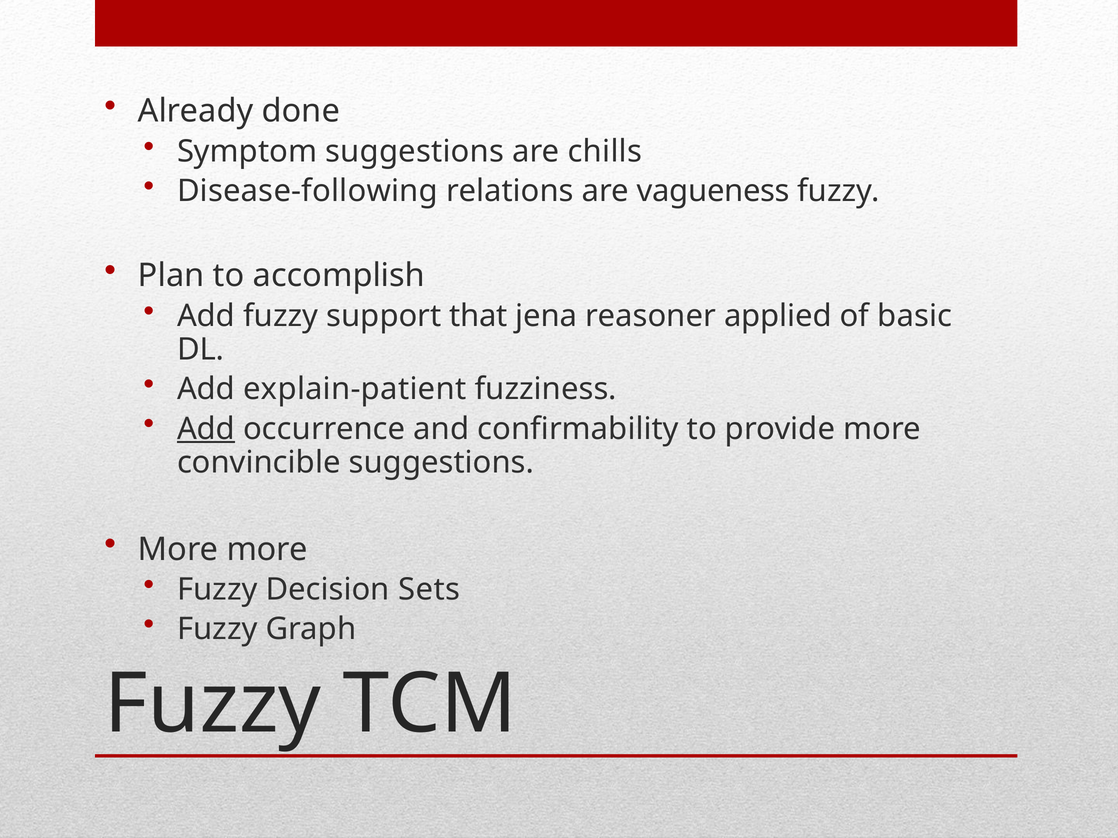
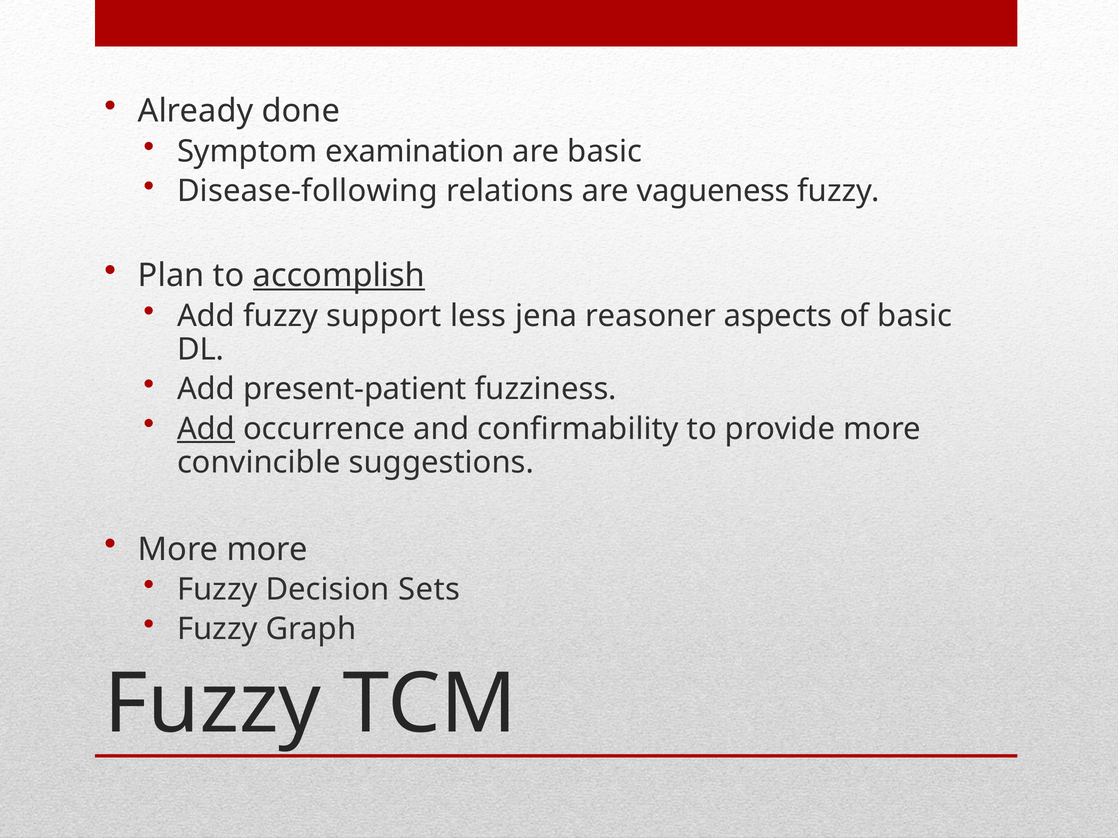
Symptom suggestions: suggestions -> examination
are chills: chills -> basic
accomplish underline: none -> present
that: that -> less
applied: applied -> aspects
explain-patient: explain-patient -> present-patient
